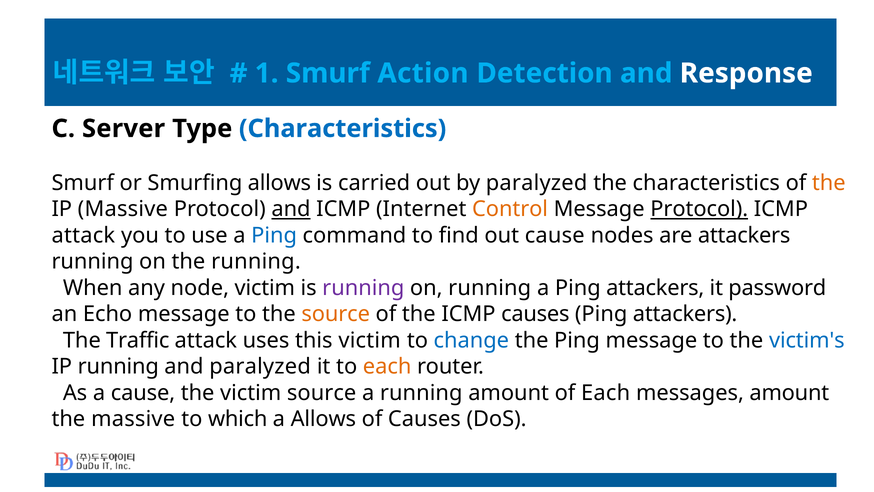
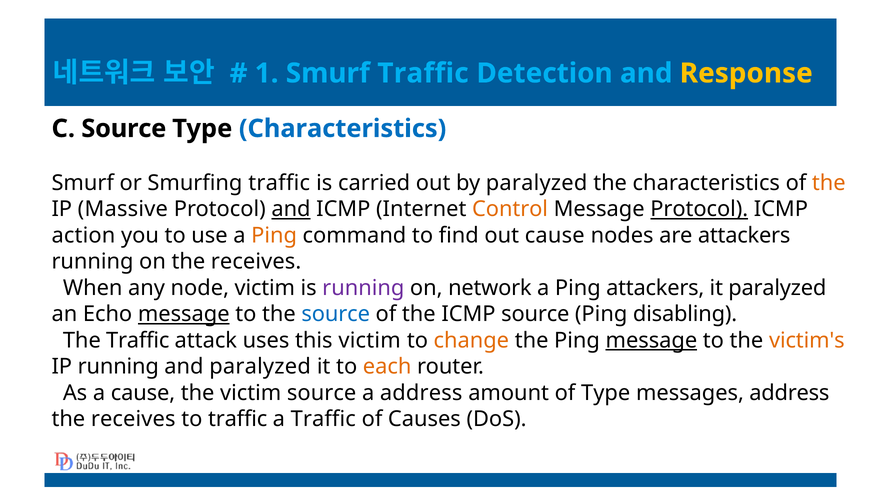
Smurf Action: Action -> Traffic
Response colour: white -> yellow
C Server: Server -> Source
Smurfing allows: allows -> traffic
attack at (83, 235): attack -> action
Ping at (274, 235) colour: blue -> orange
on the running: running -> receives
on running: running -> network
it password: password -> paralyzed
message at (184, 314) underline: none -> present
source at (336, 314) colour: orange -> blue
ICMP causes: causes -> source
attackers at (685, 314): attackers -> disabling
change colour: blue -> orange
message at (651, 340) underline: none -> present
victim's colour: blue -> orange
a running: running -> address
of Each: Each -> Type
messages amount: amount -> address
massive at (133, 419): massive -> receives
to which: which -> traffic
a Allows: Allows -> Traffic
